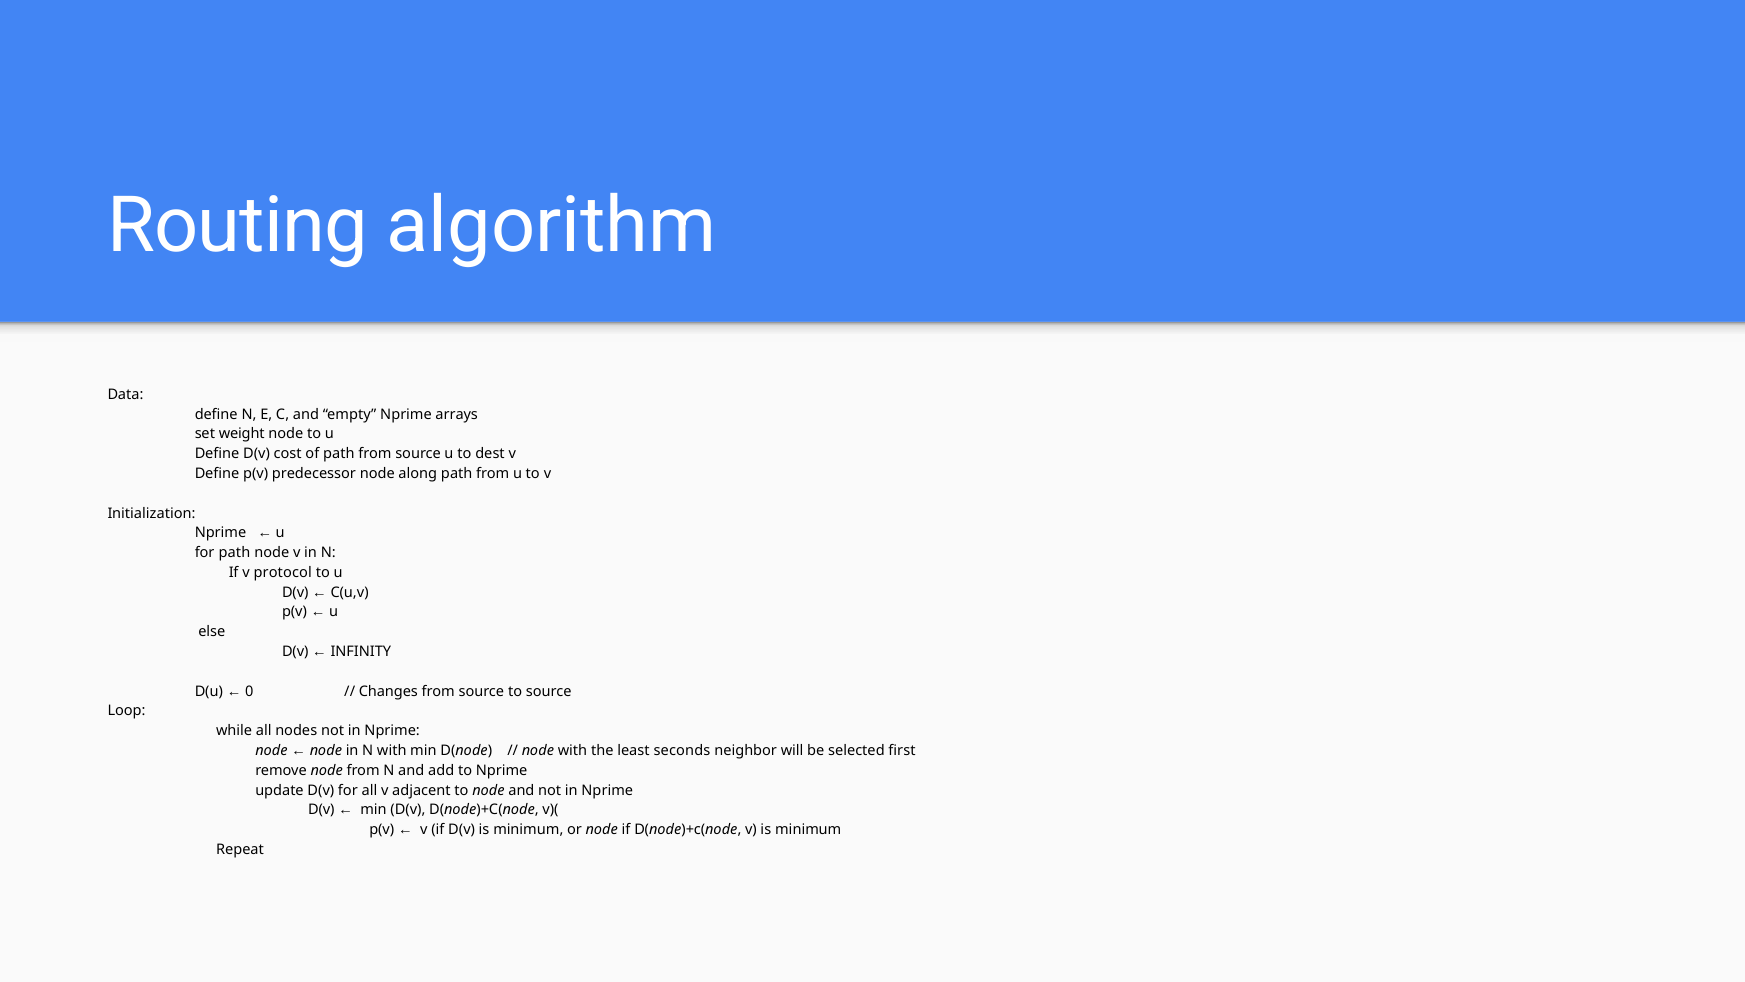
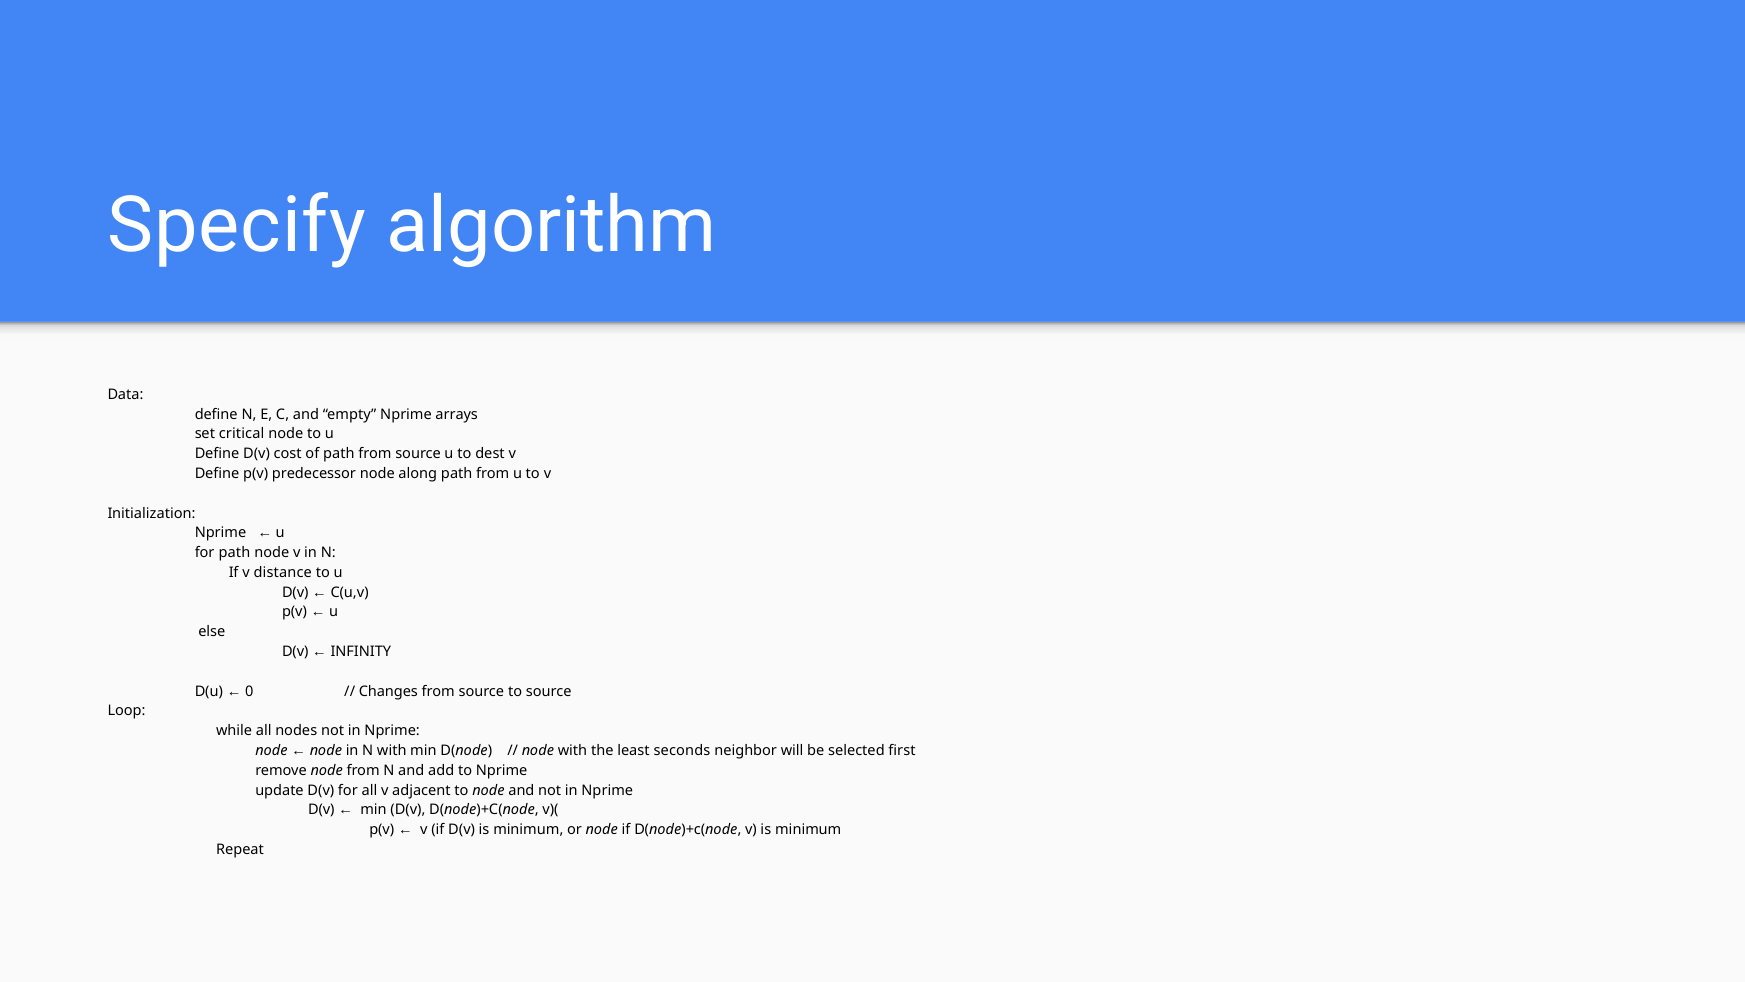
Routing: Routing -> Specify
weight: weight -> critical
protocol: protocol -> distance
